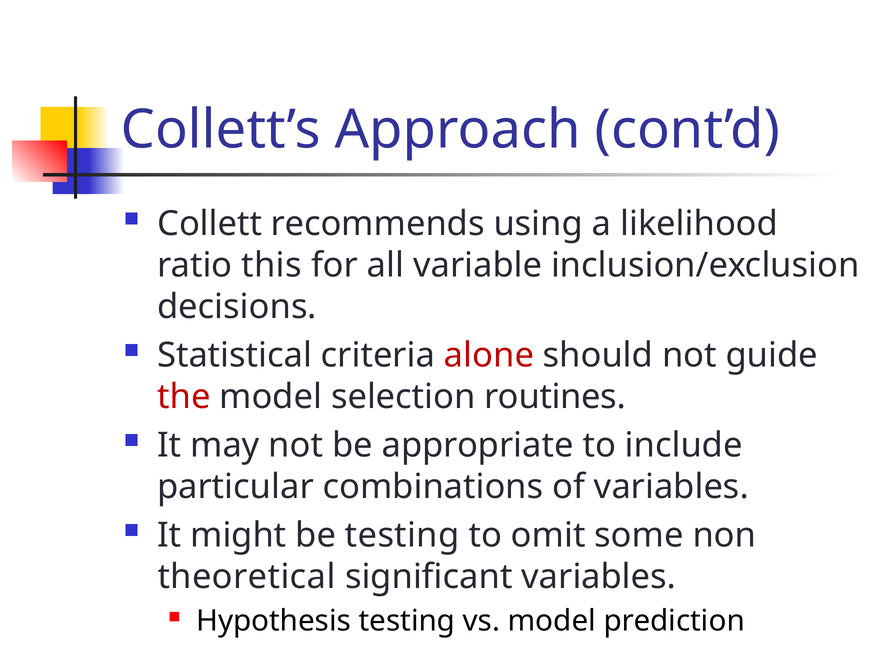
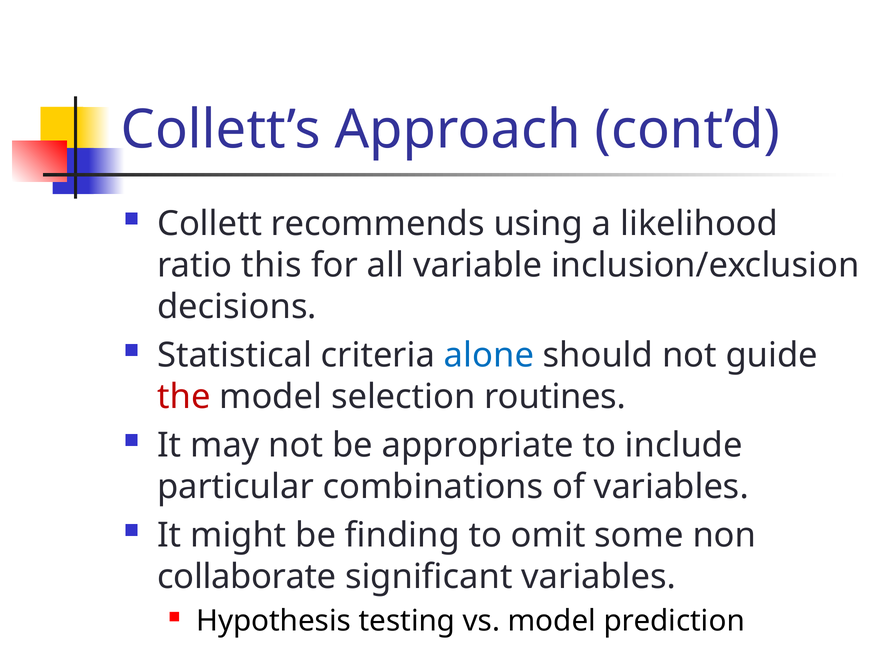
alone colour: red -> blue
be testing: testing -> finding
theoretical: theoretical -> collaborate
